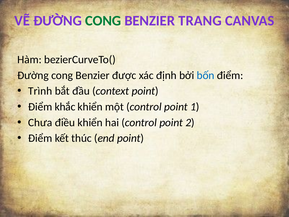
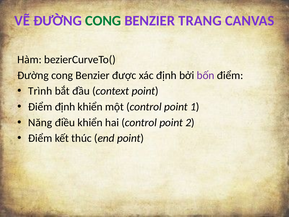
bốn colour: blue -> purple
Điểm khắc: khắc -> định
Chưa: Chưa -> Năng
